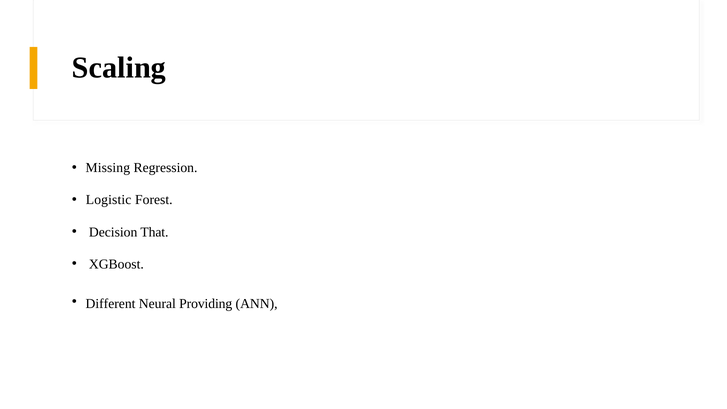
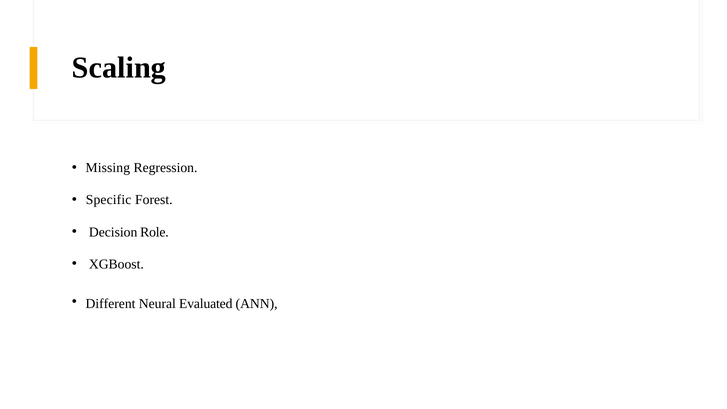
Logistic: Logistic -> Specific
That: That -> Role
Providing: Providing -> Evaluated
